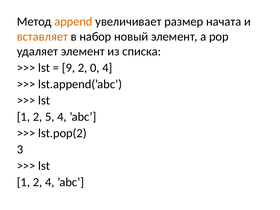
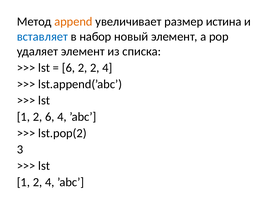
начата: начата -> истина
вставляет colour: orange -> blue
9 at (68, 68): 9 -> 6
2 0: 0 -> 2
2 5: 5 -> 6
